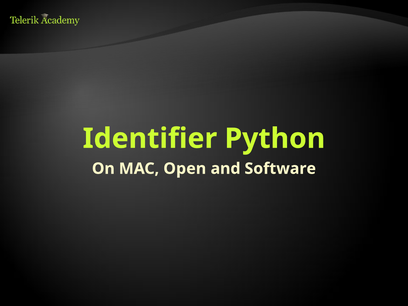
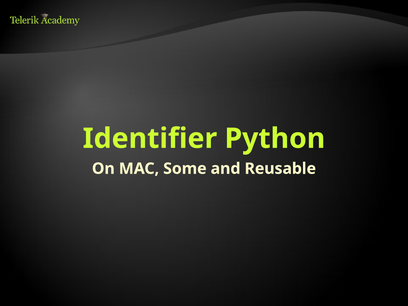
Open: Open -> Some
Software: Software -> Reusable
